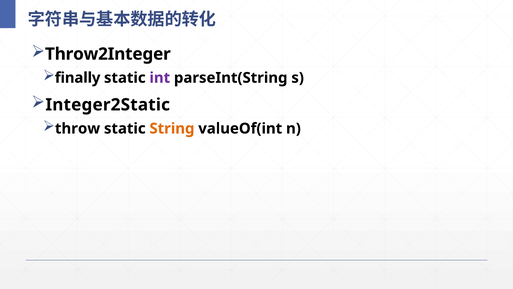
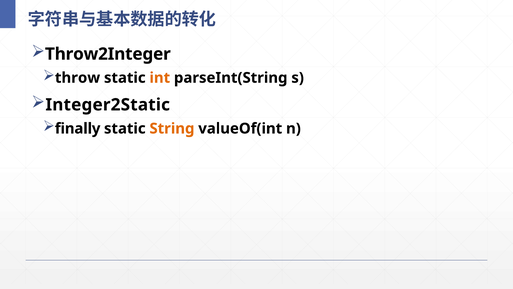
finally: finally -> throw
int colour: purple -> orange
throw: throw -> finally
